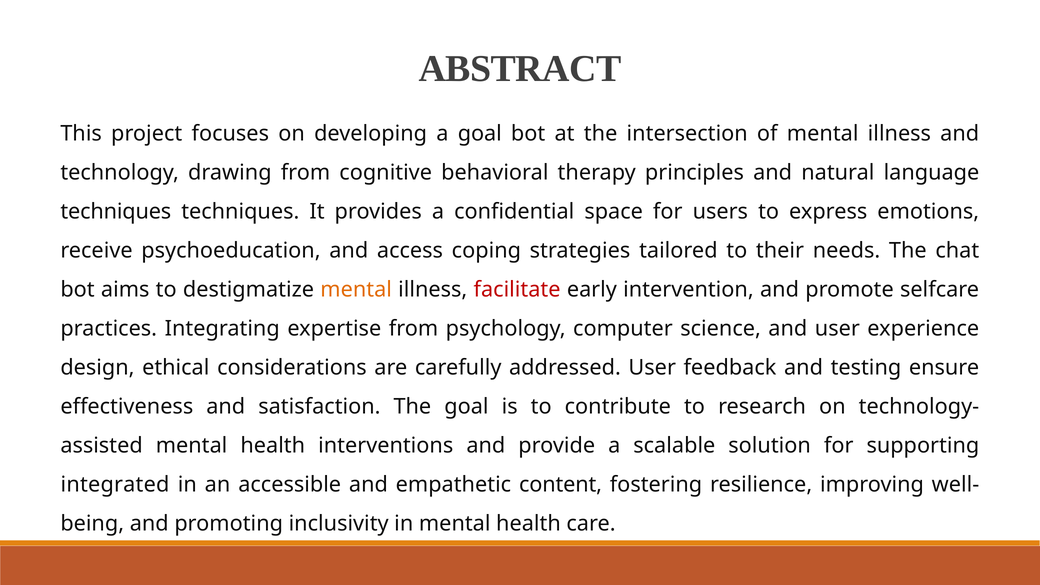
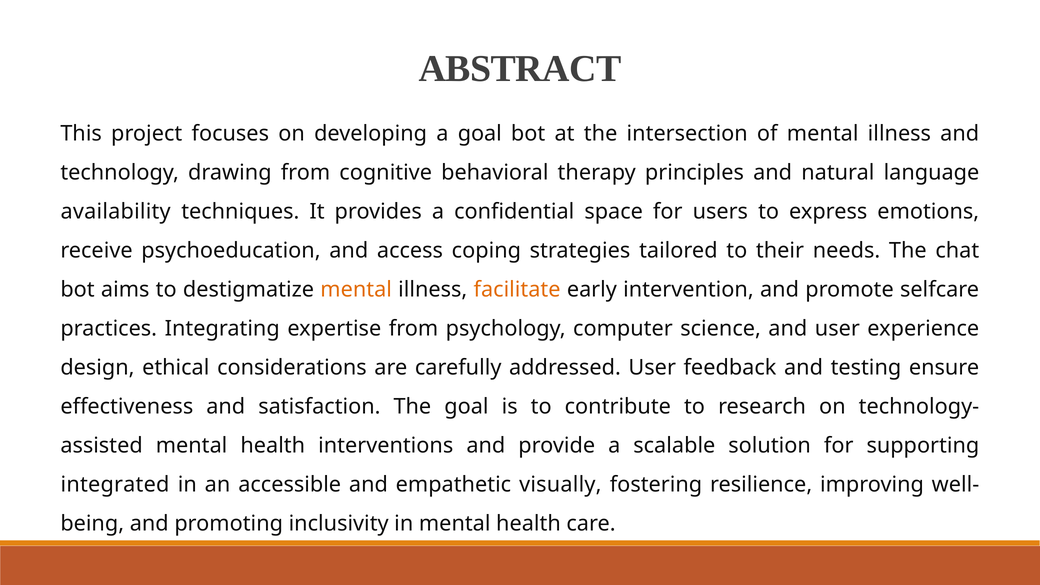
techniques at (116, 211): techniques -> availability
facilitate colour: red -> orange
content: content -> visually
